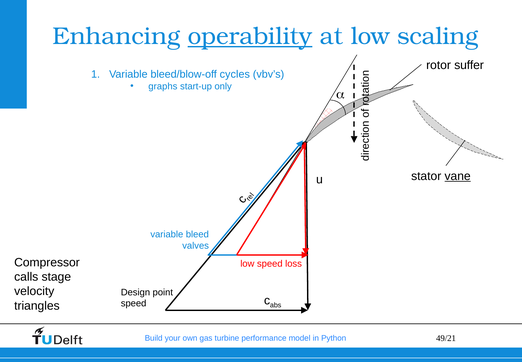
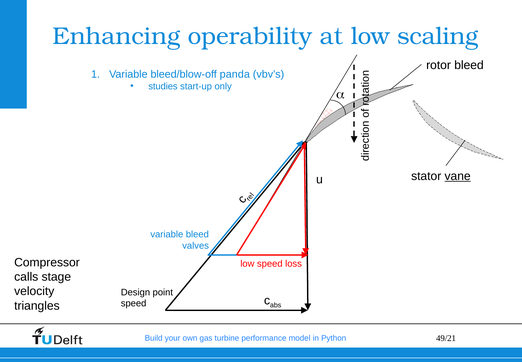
operability underline: present -> none
rotor suffer: suffer -> bleed
cycles: cycles -> panda
graphs: graphs -> studies
